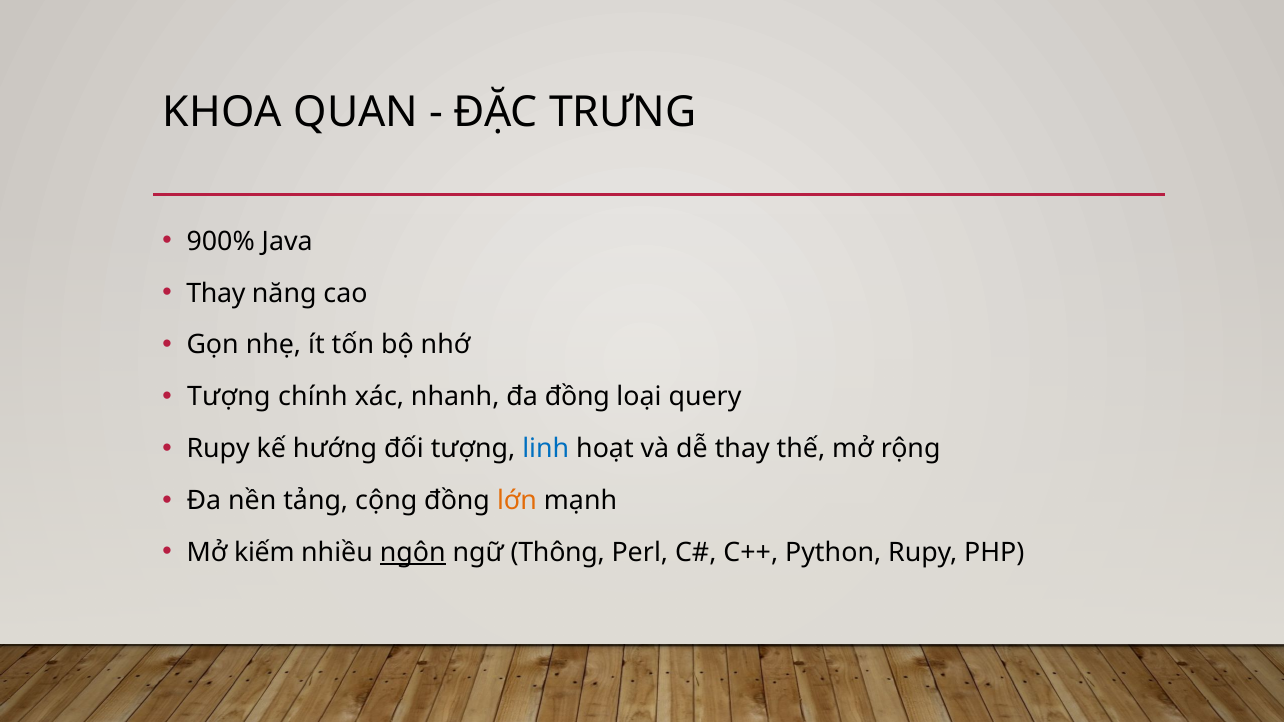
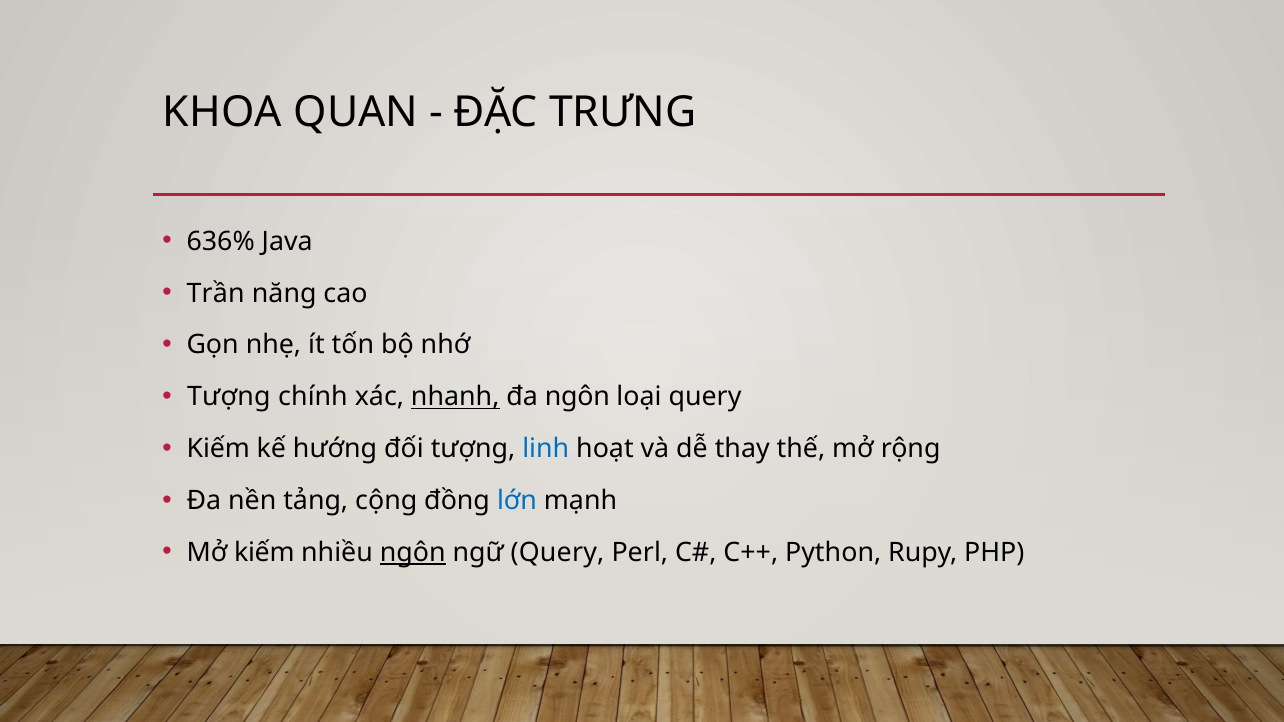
900%: 900% -> 636%
Thay at (216, 293): Thay -> Trần
nhanh underline: none -> present
đa đồng: đồng -> ngôn
Rupy at (218, 449): Rupy -> Kiếm
lớn colour: orange -> blue
ngữ Thông: Thông -> Query
